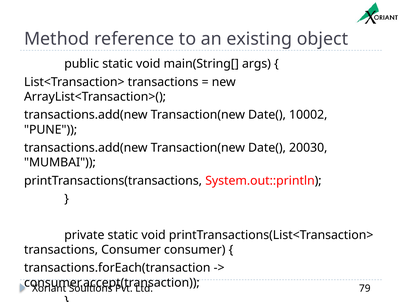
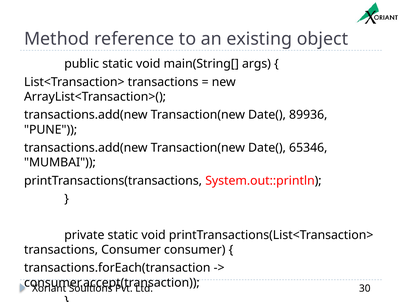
10002: 10002 -> 89936
20030: 20030 -> 65346
79: 79 -> 30
